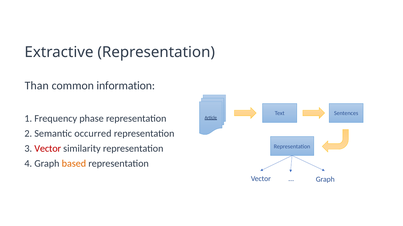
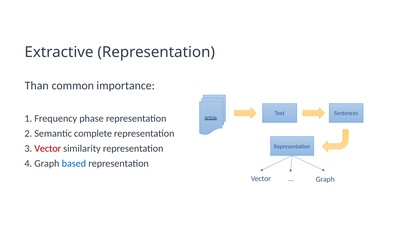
information: information -> importance
occurred: occurred -> complete
based colour: orange -> blue
